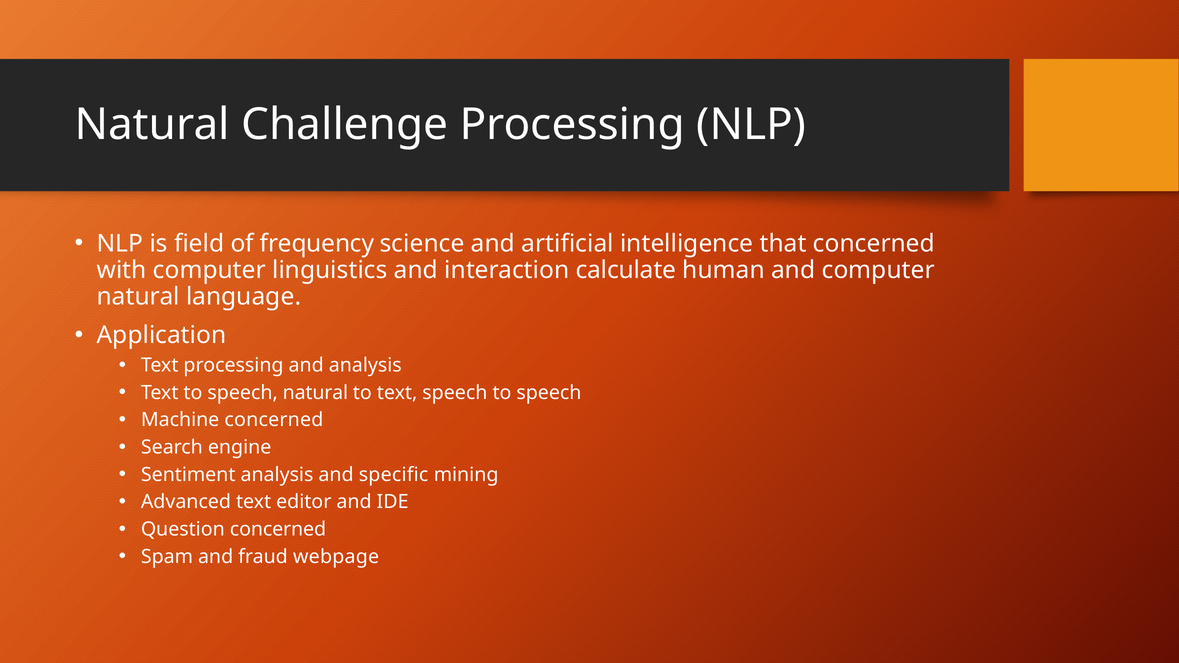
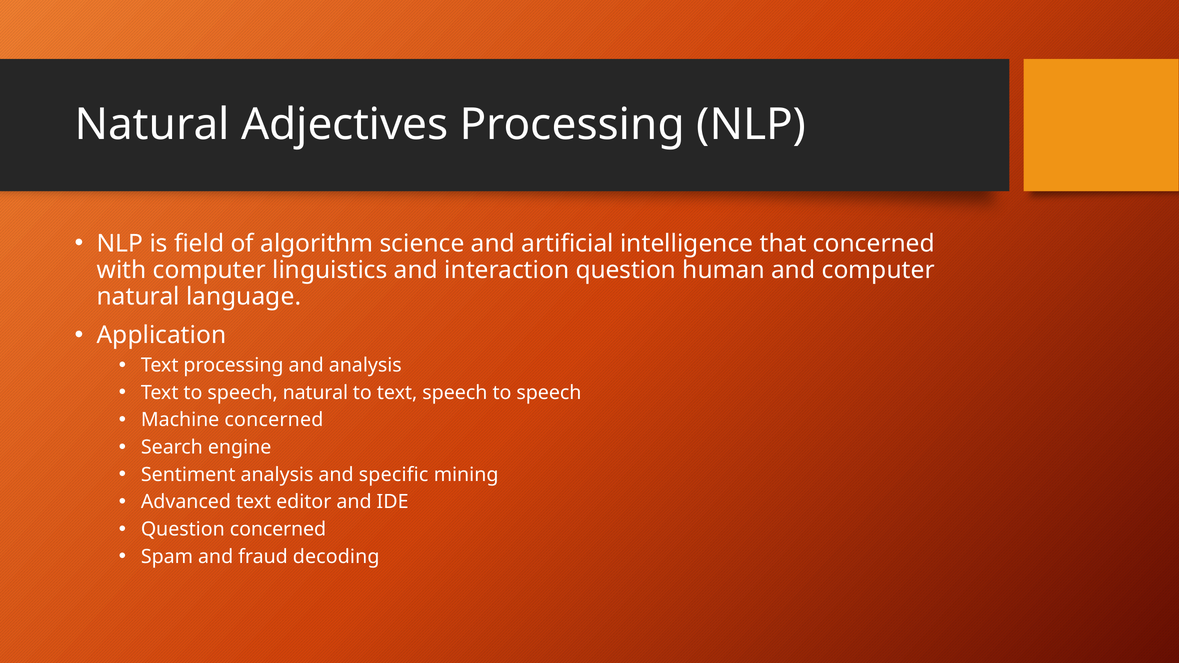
Challenge: Challenge -> Adjectives
frequency: frequency -> algorithm
interaction calculate: calculate -> question
webpage: webpage -> decoding
